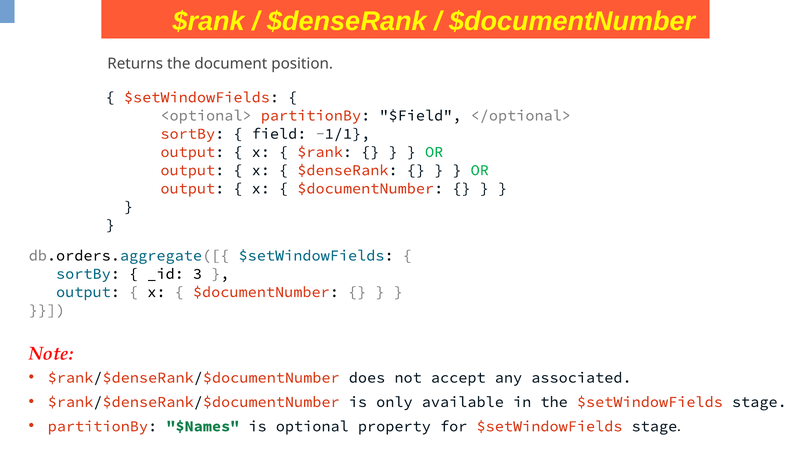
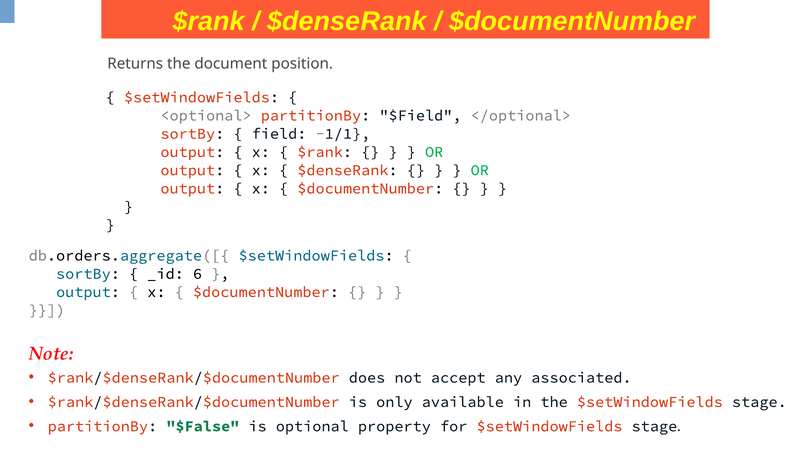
3: 3 -> 6
$Names: $Names -> $False
